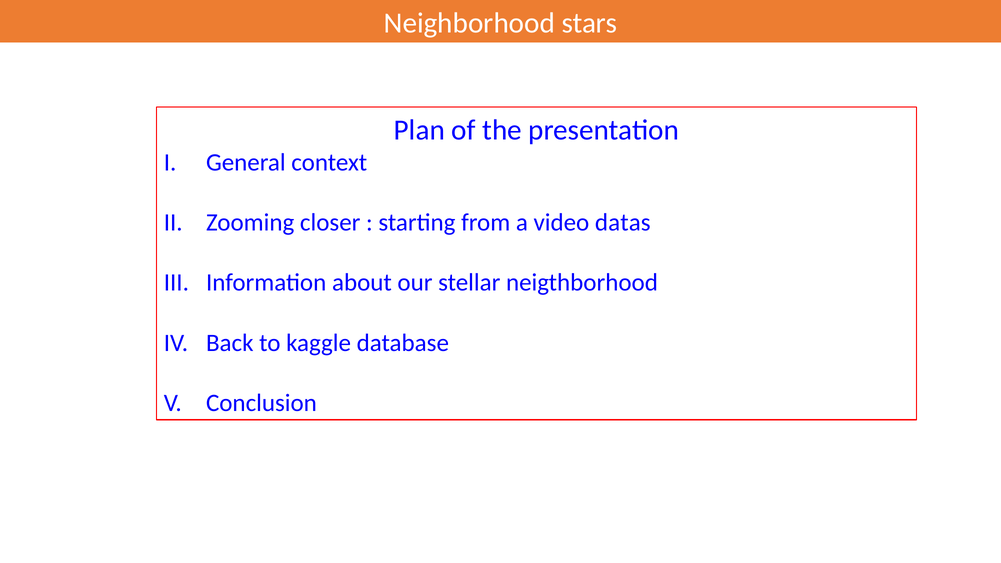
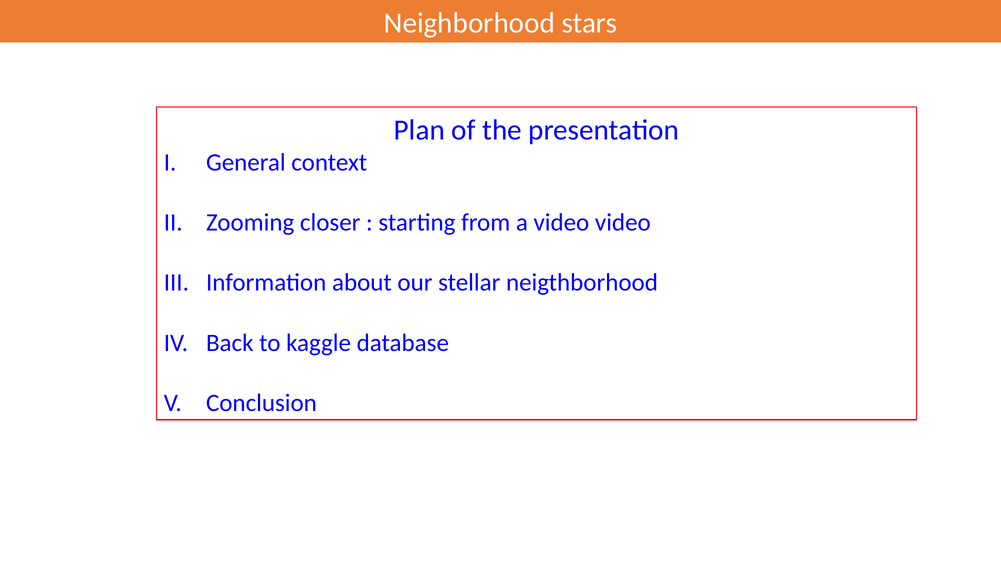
video datas: datas -> video
